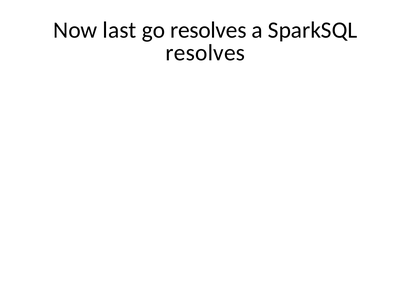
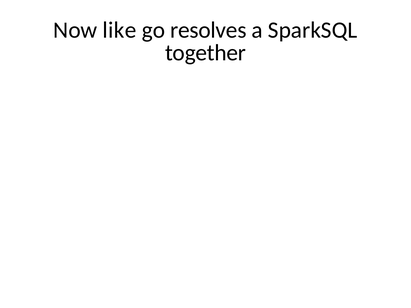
last: last -> like
resolves at (205, 53): resolves -> together
